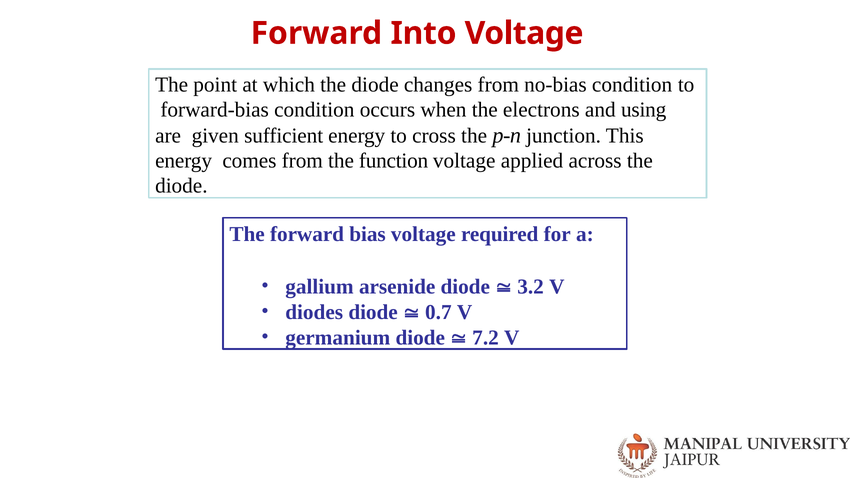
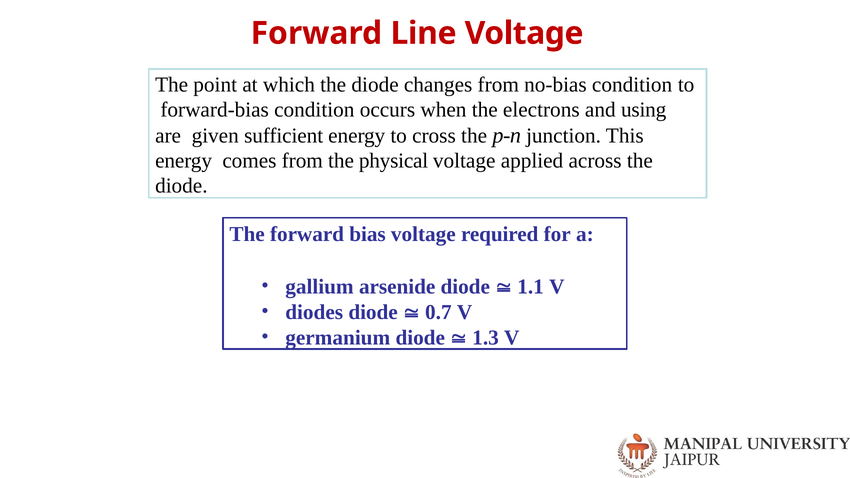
Into: Into -> Line
function: function -> physical
3.2: 3.2 -> 1.1
7.2: 7.2 -> 1.3
